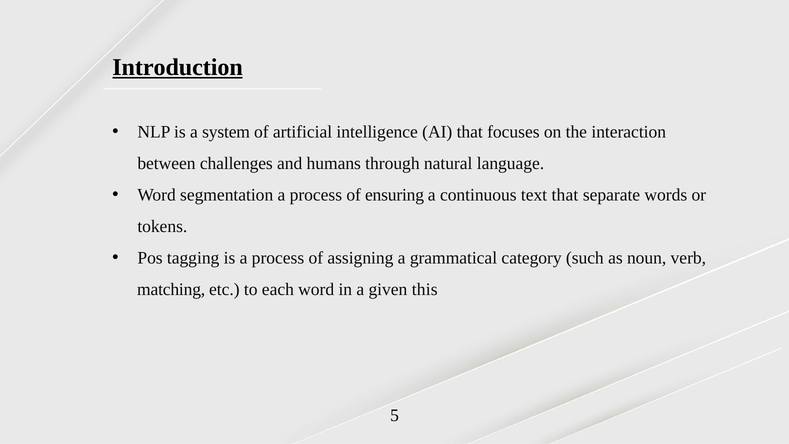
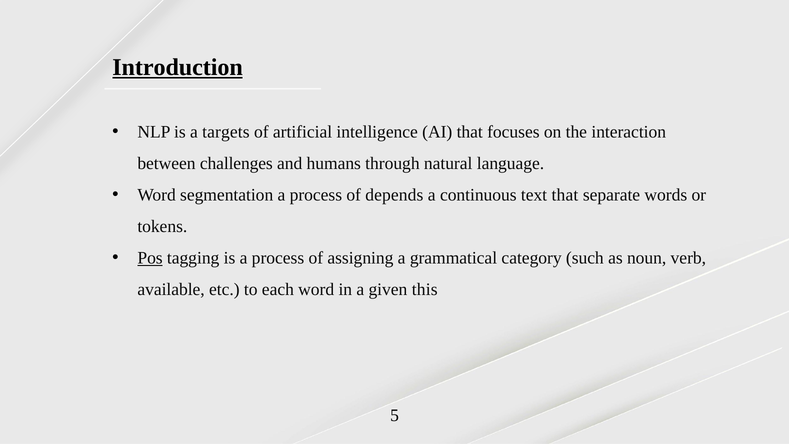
system: system -> targets
ensuring: ensuring -> depends
Pos underline: none -> present
matching: matching -> available
